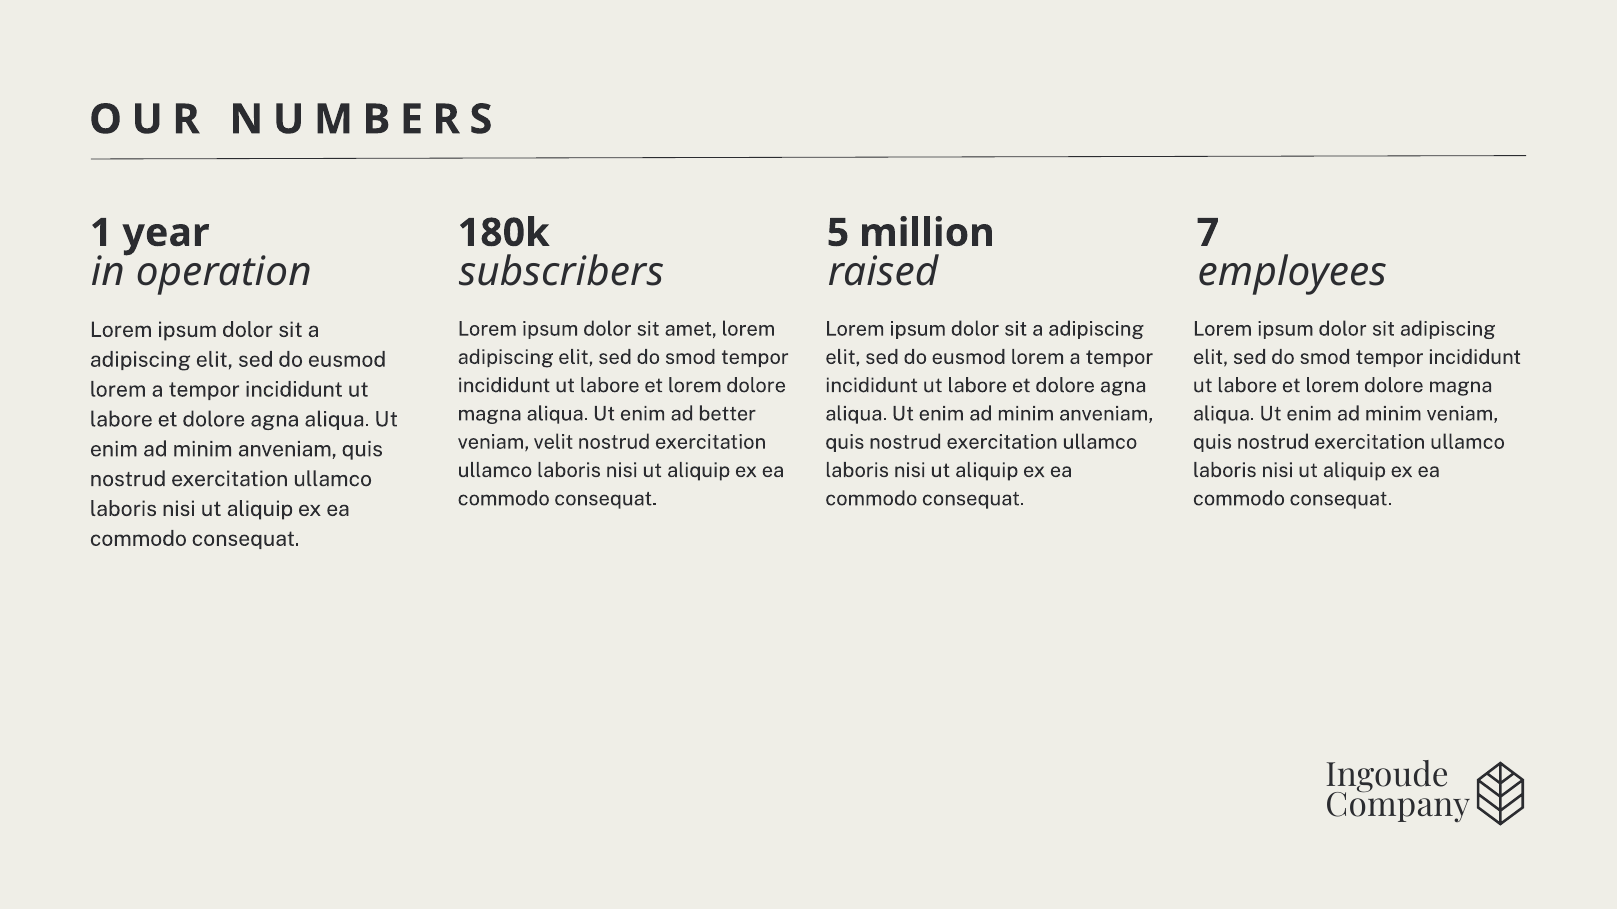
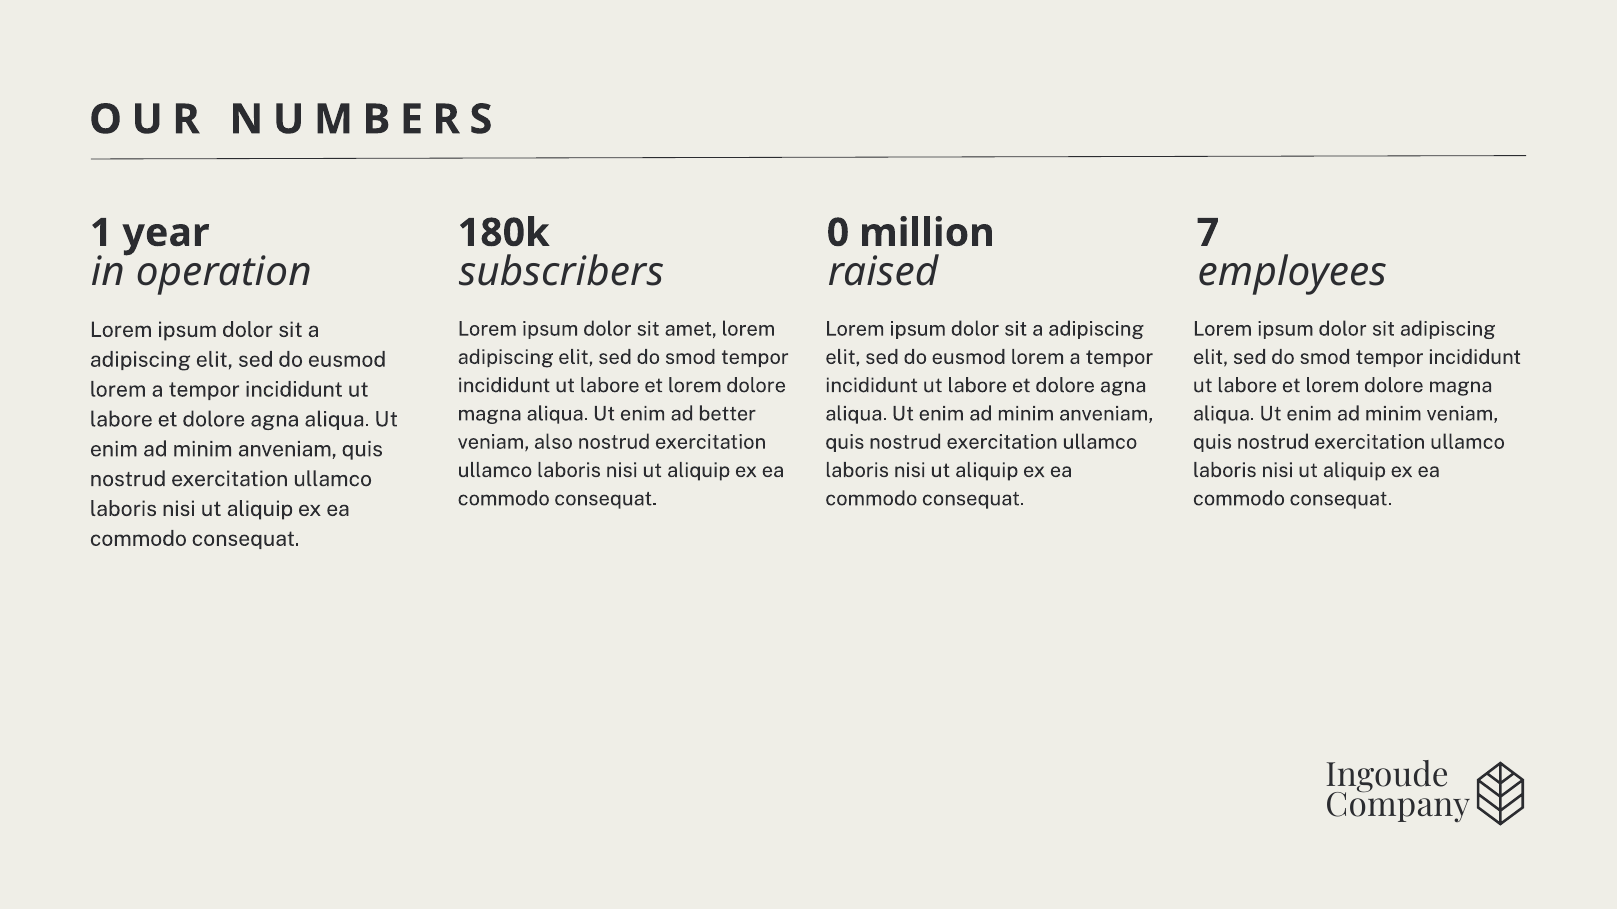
5: 5 -> 0
velit: velit -> also
